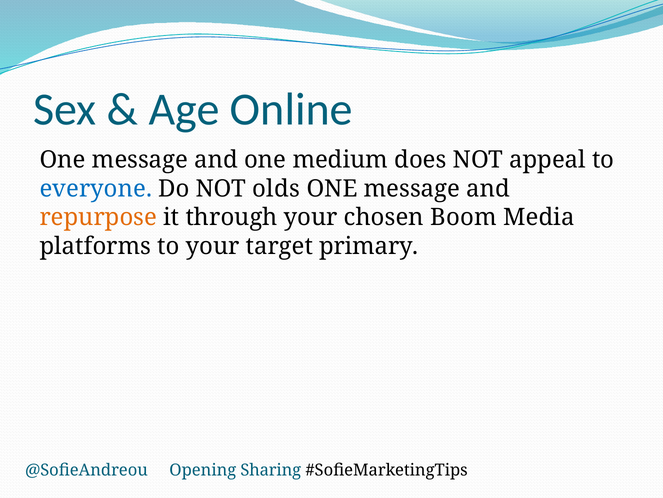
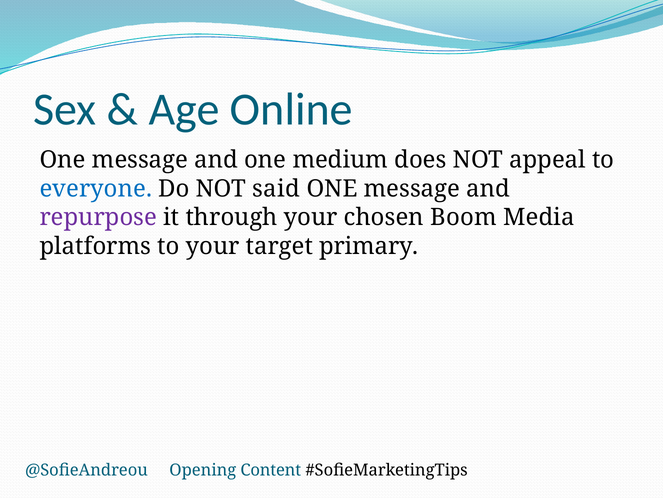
olds: olds -> said
repurpose colour: orange -> purple
Sharing: Sharing -> Content
